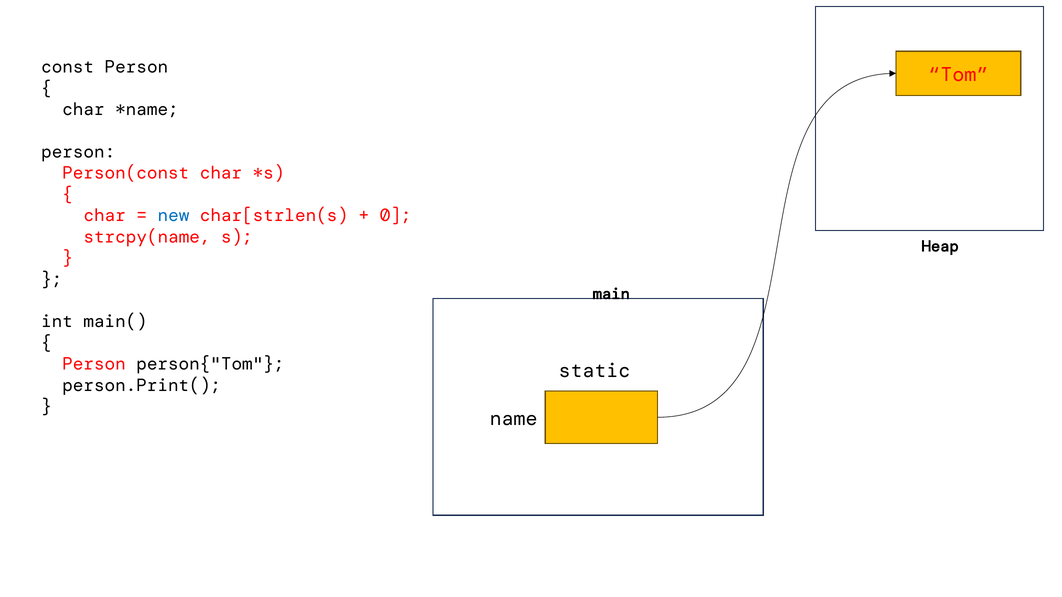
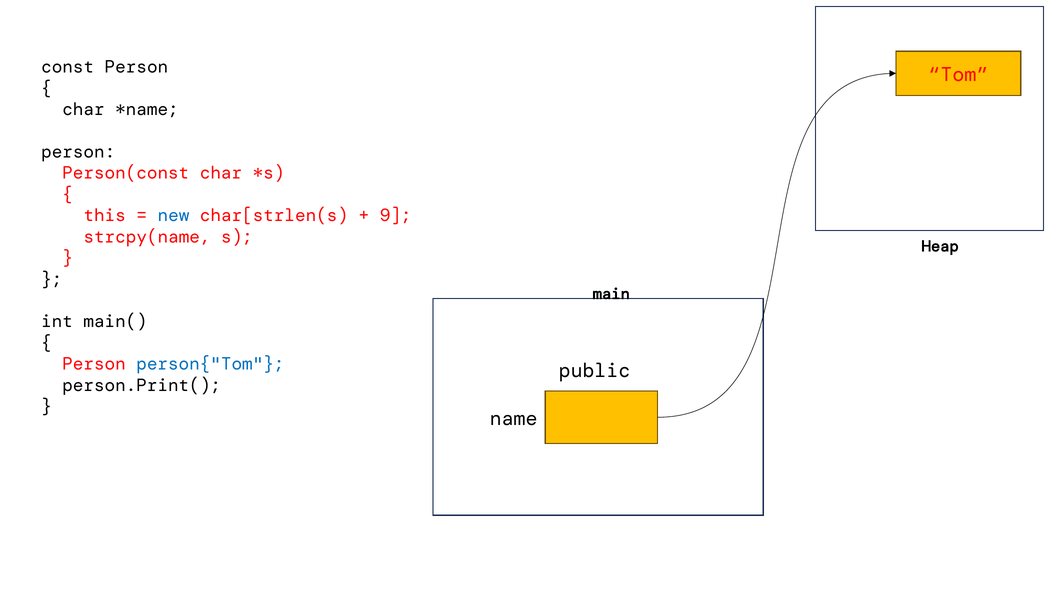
char at (105, 216): char -> this
0: 0 -> 9
person{"Tom colour: black -> blue
static: static -> public
